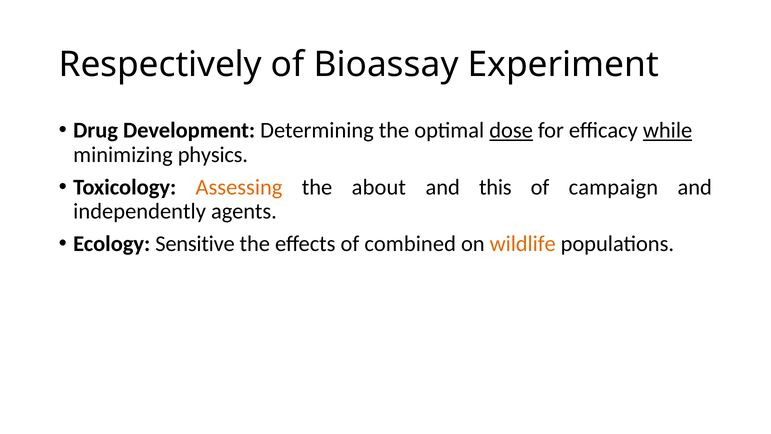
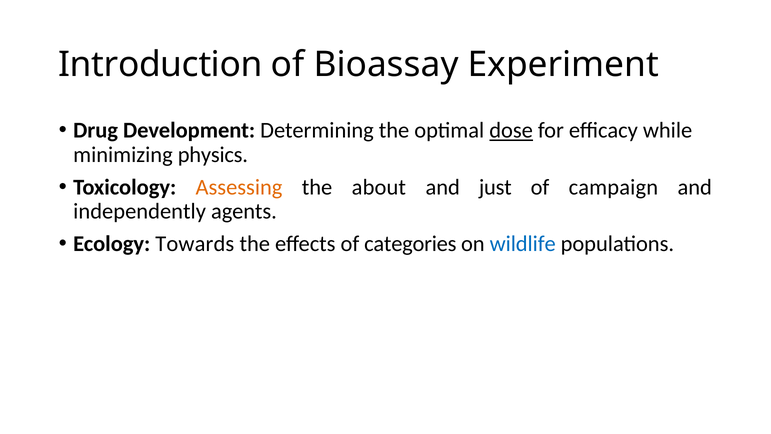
Respectively: Respectively -> Introduction
while underline: present -> none
this: this -> just
Sensitive: Sensitive -> Towards
combined: combined -> categories
wildlife colour: orange -> blue
